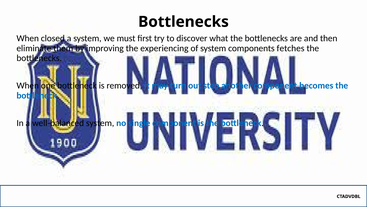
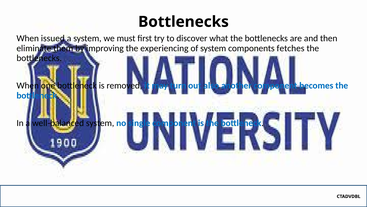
closed: closed -> issued
step: step -> also
